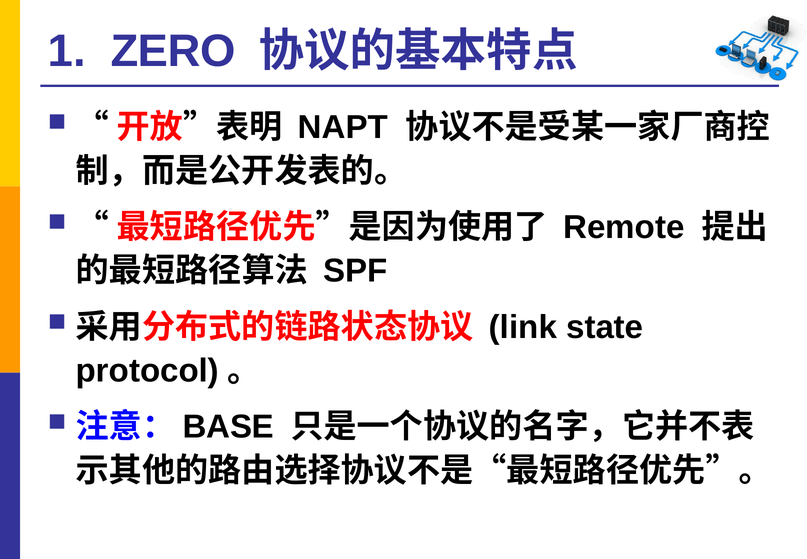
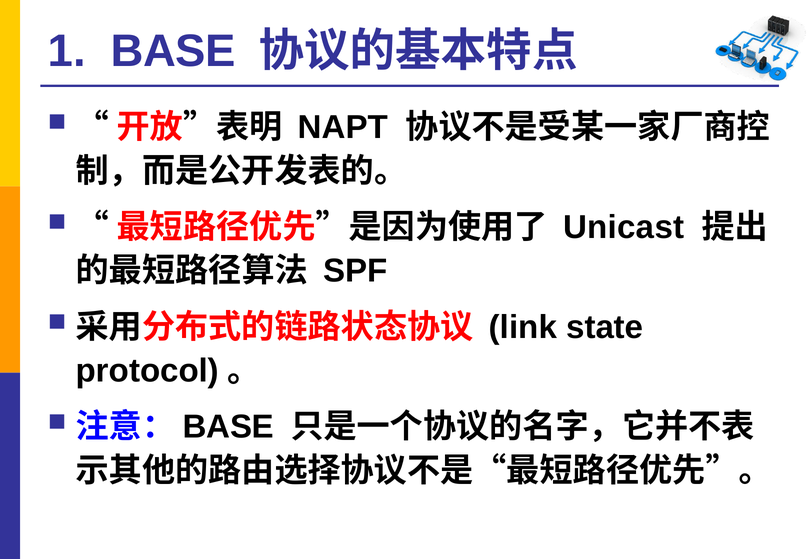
1 ZERO: ZERO -> BASE
Remote: Remote -> Unicast
